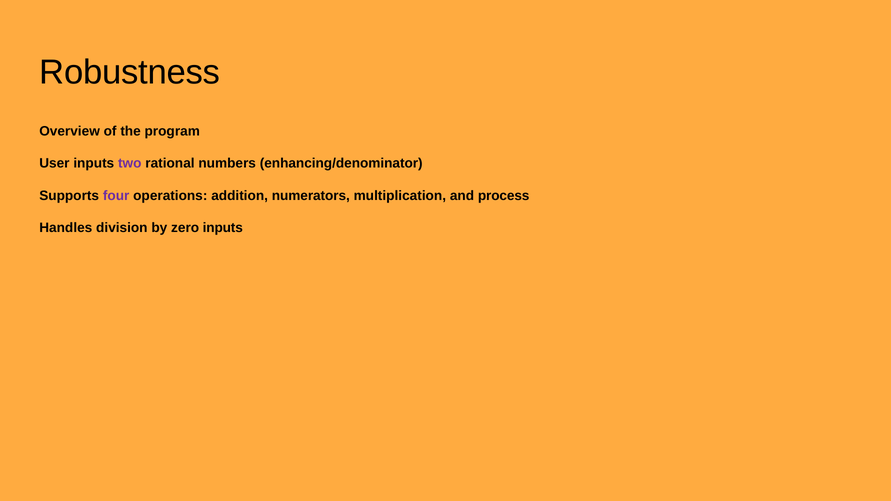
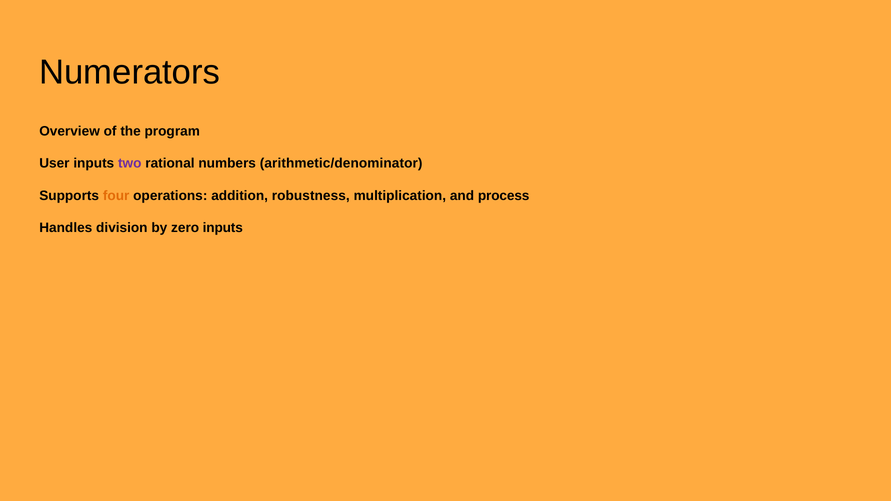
Robustness: Robustness -> Numerators
enhancing/denominator: enhancing/denominator -> arithmetic/denominator
four colour: purple -> orange
numerators: numerators -> robustness
